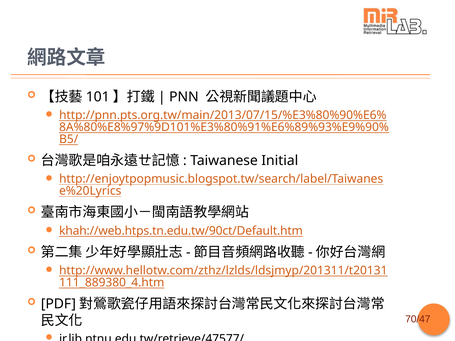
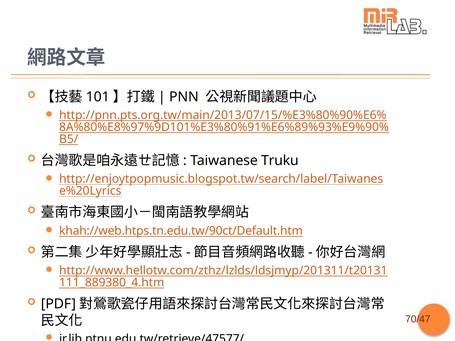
Initial: Initial -> Truku
